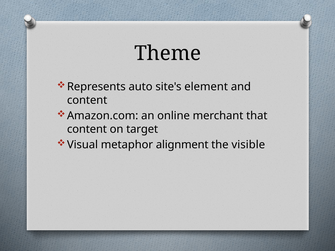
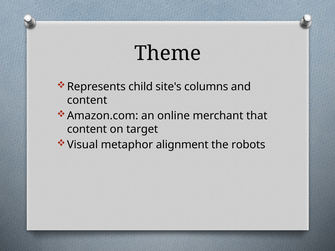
auto: auto -> child
element: element -> columns
visible: visible -> robots
